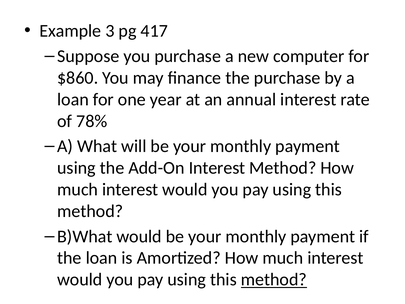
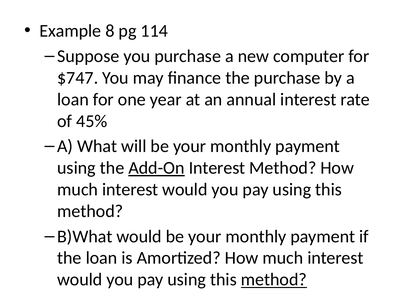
3: 3 -> 8
417: 417 -> 114
$860: $860 -> $747
78%: 78% -> 45%
Add-On underline: none -> present
